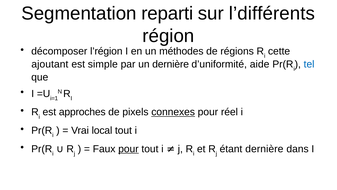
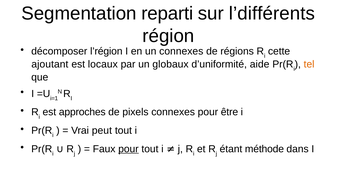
un méthodes: méthodes -> connexes
simple: simple -> locaux
un dernière: dernière -> globaux
tel colour: blue -> orange
connexes at (173, 112) underline: present -> none
réel: réel -> être
local: local -> peut
étant dernière: dernière -> méthode
